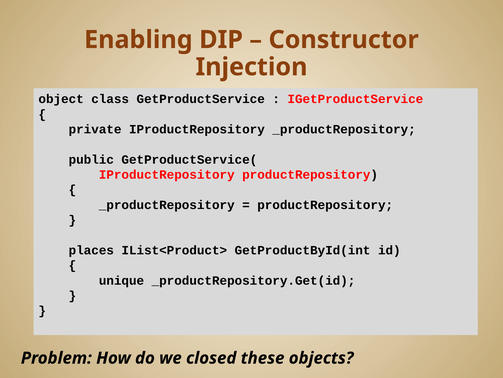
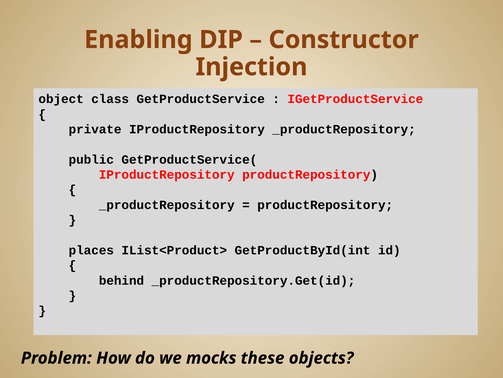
unique: unique -> behind
closed: closed -> mocks
